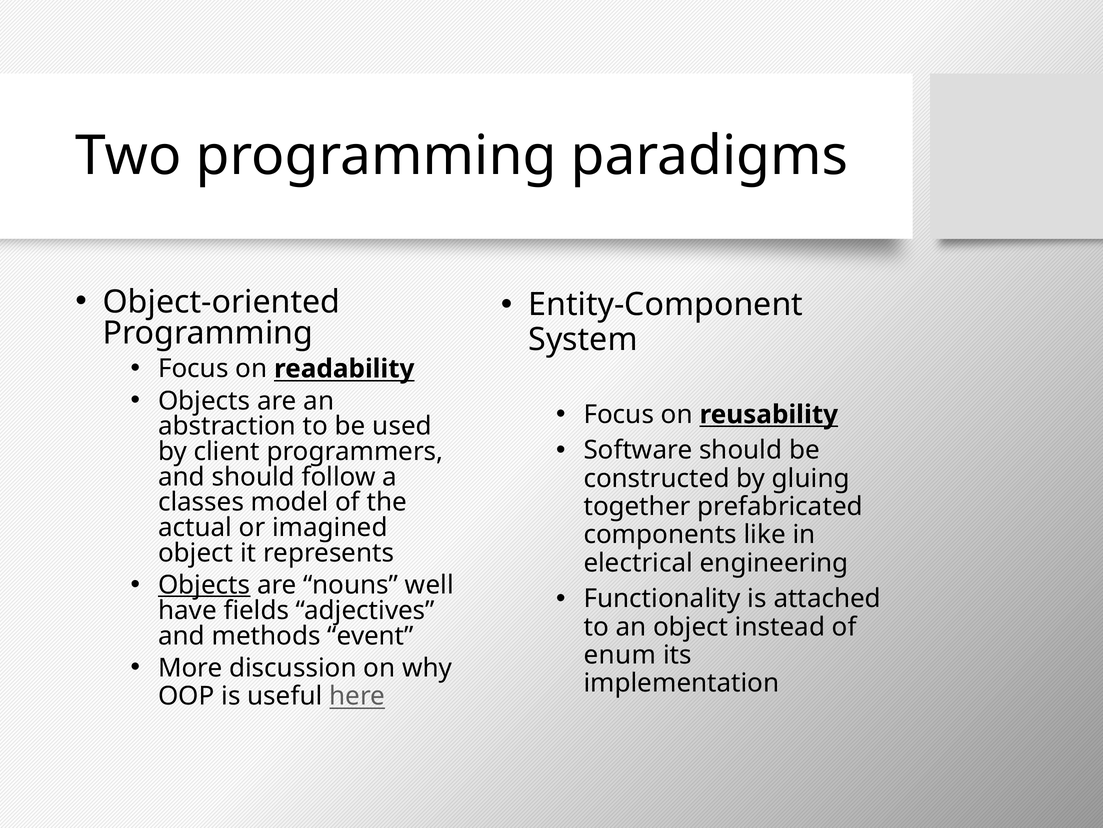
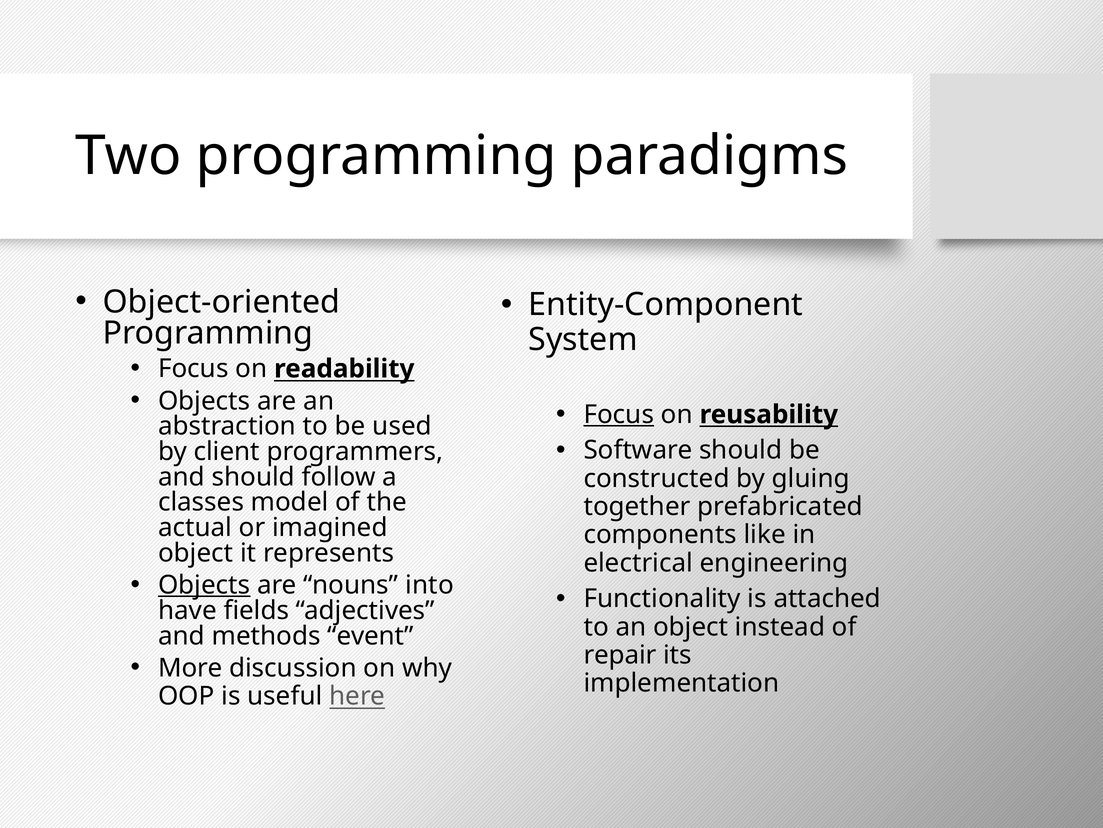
Focus at (619, 414) underline: none -> present
well: well -> into
enum: enum -> repair
